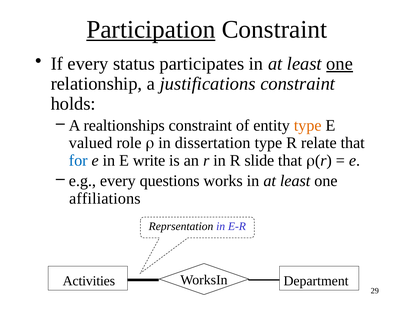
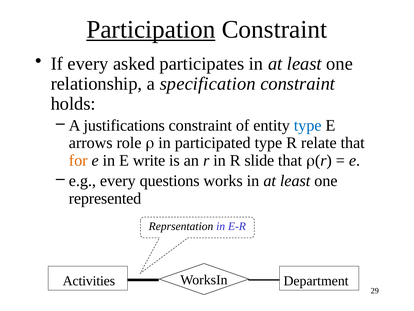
status: status -> asked
one at (340, 64) underline: present -> none
justifications: justifications -> specification
realtionships: realtionships -> justifications
type at (308, 125) colour: orange -> blue
valued: valued -> arrows
dissertation: dissertation -> participated
for colour: blue -> orange
affiliations: affiliations -> represented
